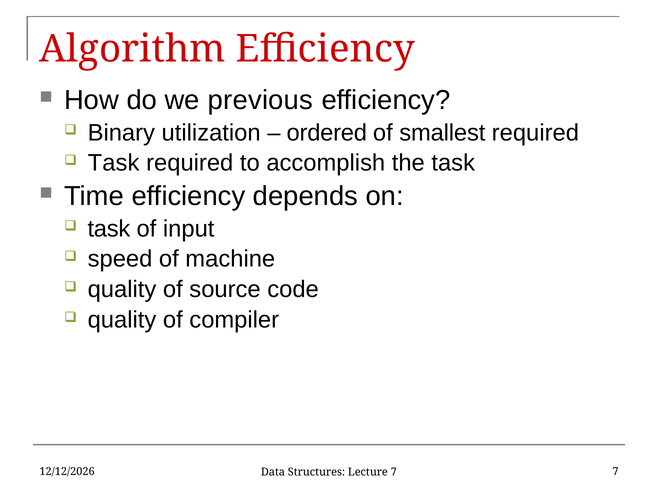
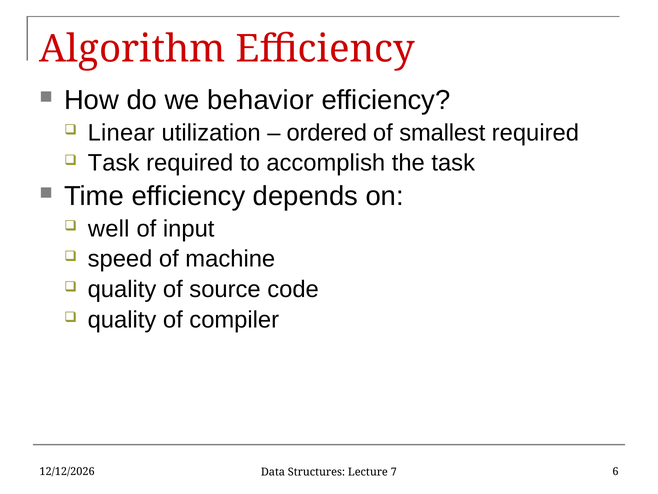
previous: previous -> behavior
Binary: Binary -> Linear
task at (109, 228): task -> well
7 7: 7 -> 6
